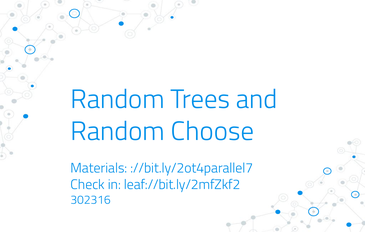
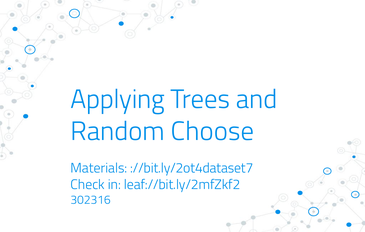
Random at (118, 100): Random -> Applying
://bit.ly/2ot4parallel7: ://bit.ly/2ot4parallel7 -> ://bit.ly/2ot4dataset7
